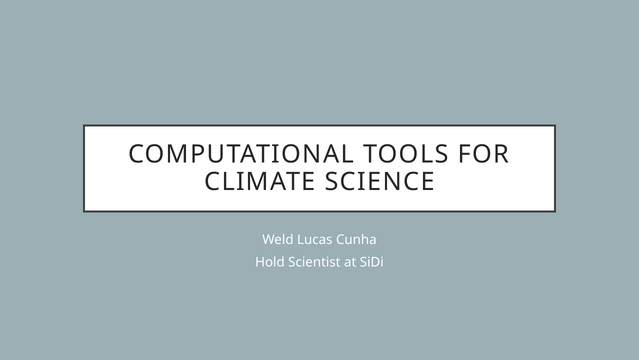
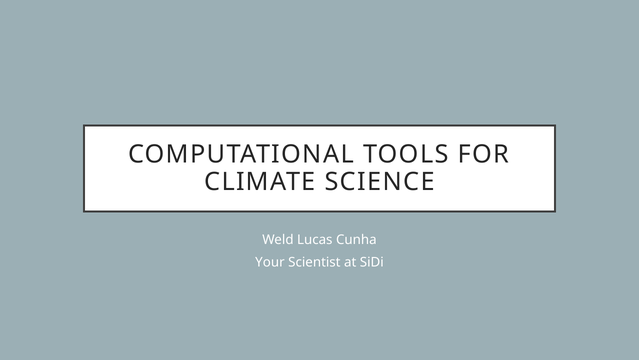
Hold: Hold -> Your
